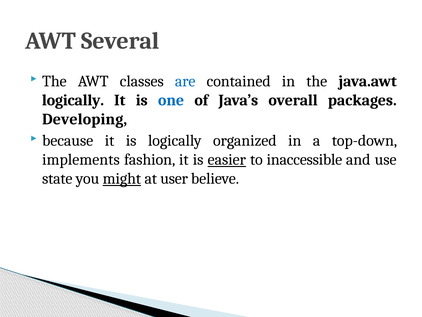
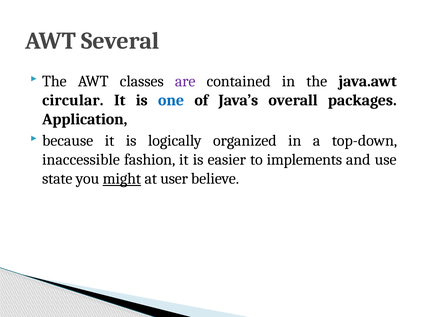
are colour: blue -> purple
logically at (73, 100): logically -> circular
Developing: Developing -> Application
implements: implements -> inaccessible
easier underline: present -> none
inaccessible: inaccessible -> implements
